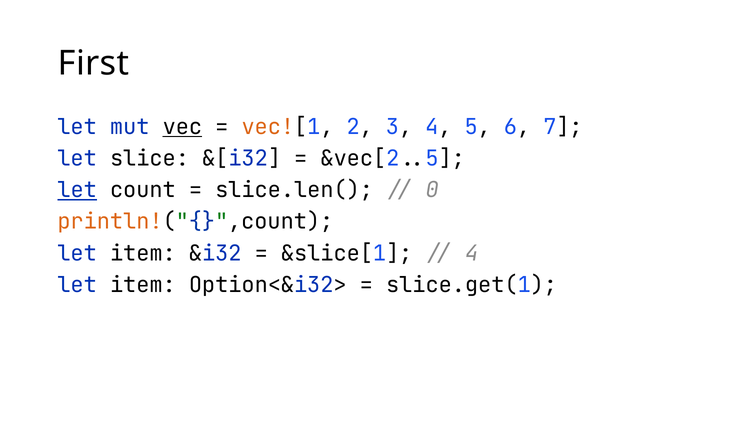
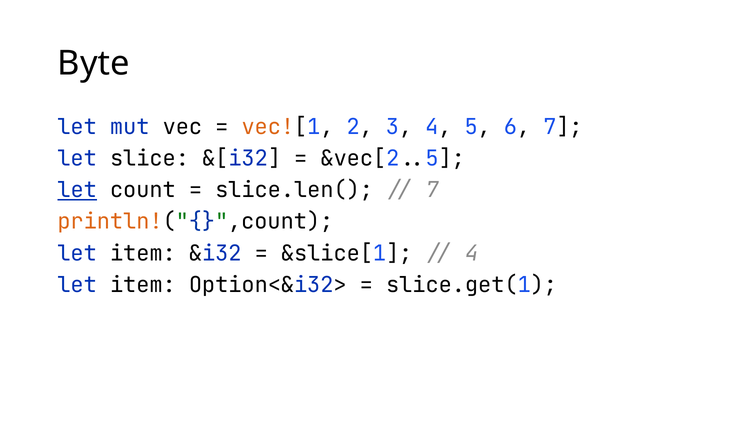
First: First -> Byte
vec underline: present -> none
0 at (432, 190): 0 -> 7
